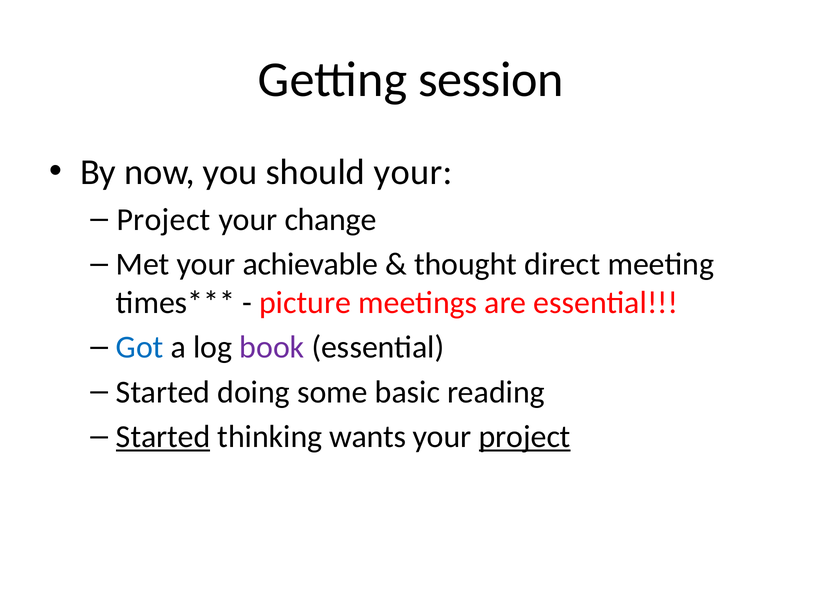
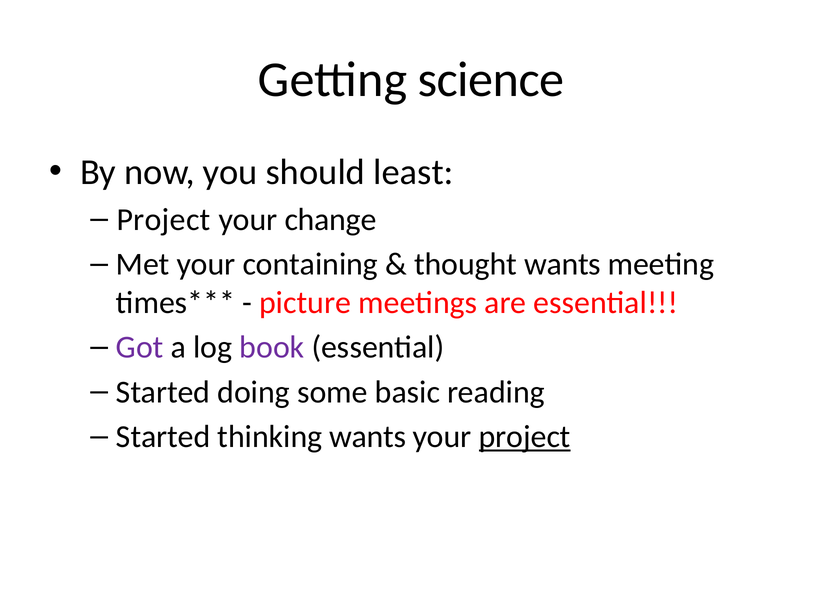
session: session -> science
should your: your -> least
achievable: achievable -> containing
thought direct: direct -> wants
Got colour: blue -> purple
Started at (163, 437) underline: present -> none
